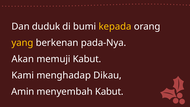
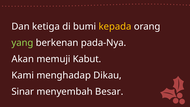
duduk: duduk -> ketiga
yang colour: yellow -> light green
Amin: Amin -> Sinar
menyembah Kabut: Kabut -> Besar
